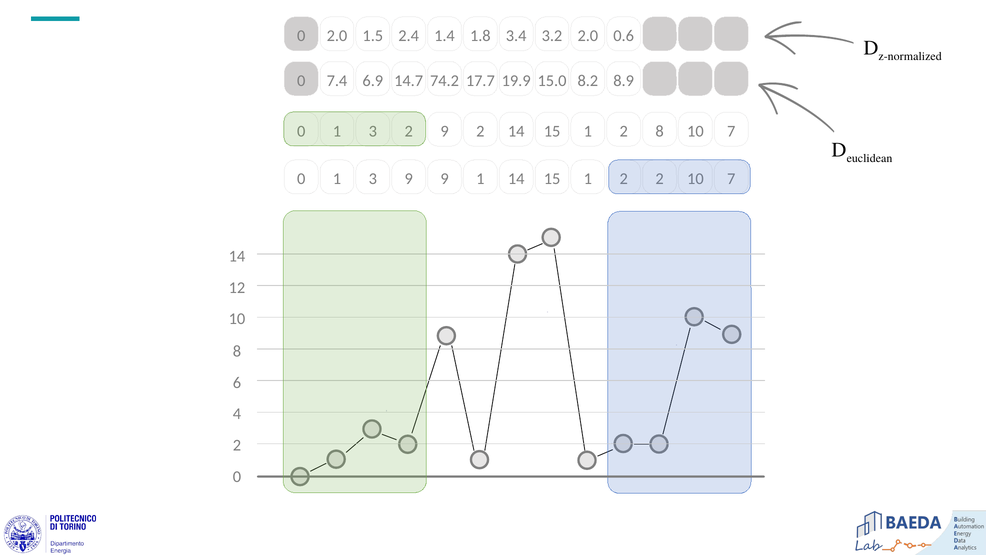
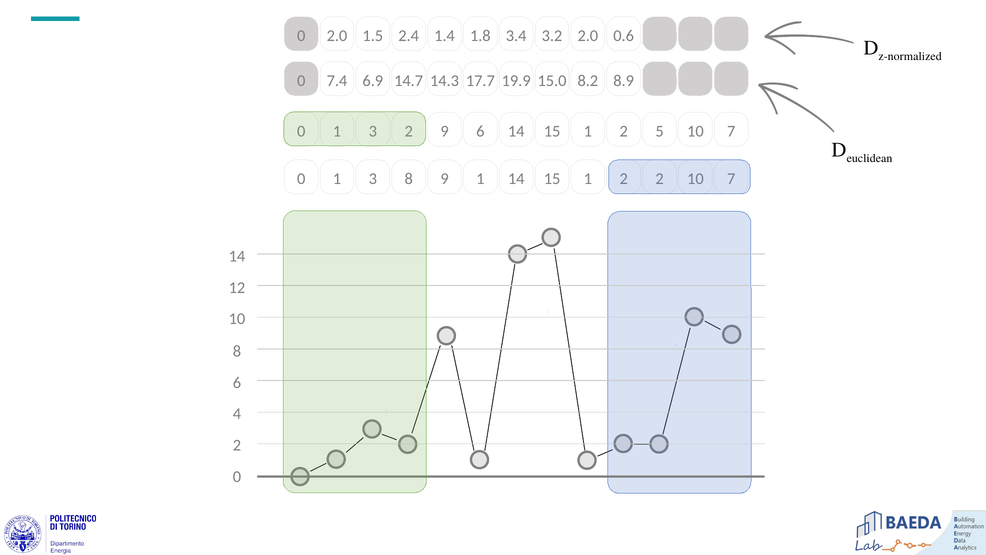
74.2: 74.2 -> 14.3
9 2: 2 -> 6
2 8: 8 -> 5
3 9: 9 -> 8
